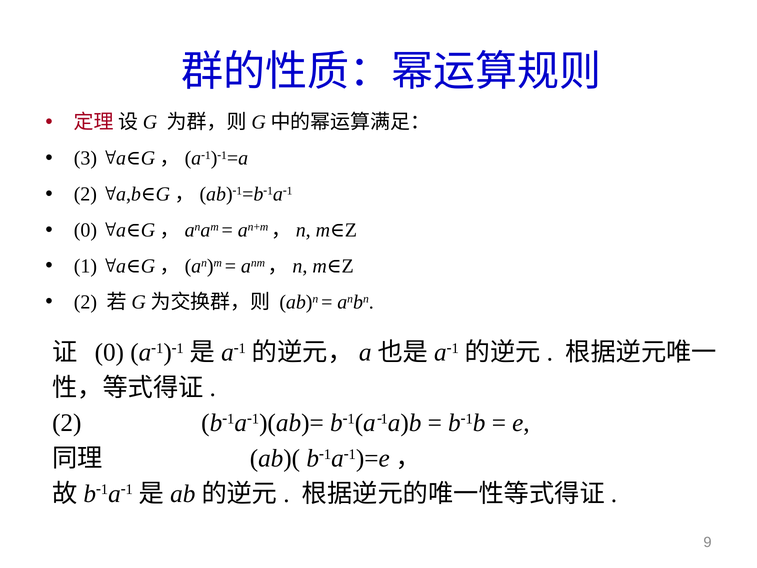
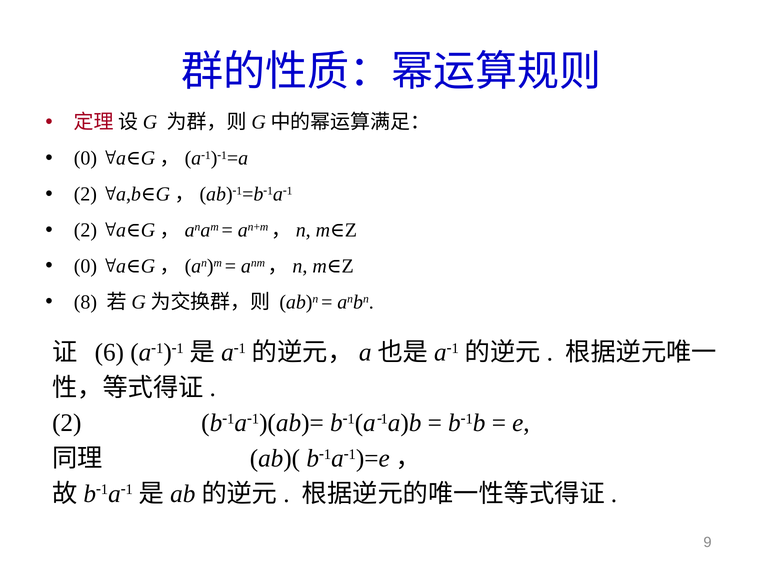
3 at (85, 158): 3 -> 0
0 at (85, 230): 0 -> 2
1 at (85, 266): 1 -> 0
2 at (85, 302): 2 -> 8
0 at (109, 352): 0 -> 6
